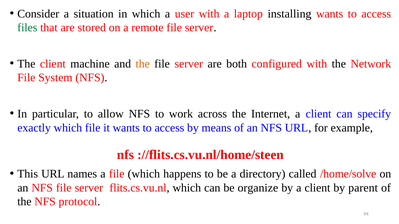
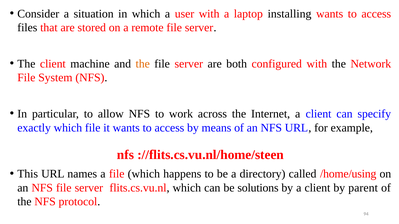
files colour: green -> black
/home/solve: /home/solve -> /home/using
organize: organize -> solutions
